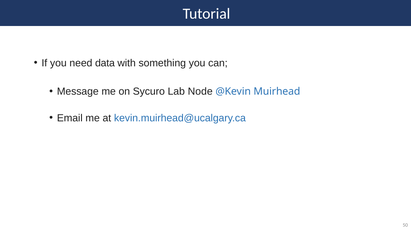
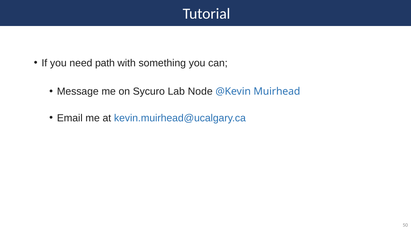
data: data -> path
